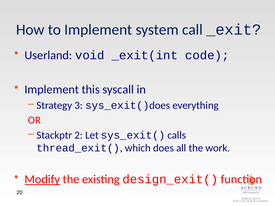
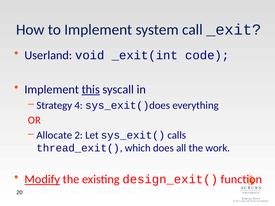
this underline: none -> present
3: 3 -> 4
Stackptr: Stackptr -> Allocate
